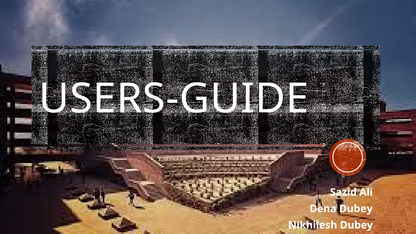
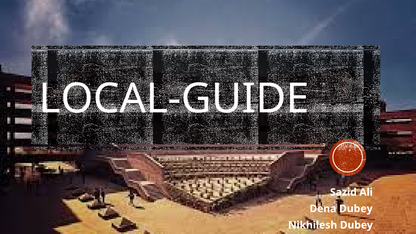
USERS-GUIDE: USERS-GUIDE -> LOCAL-GUIDE
